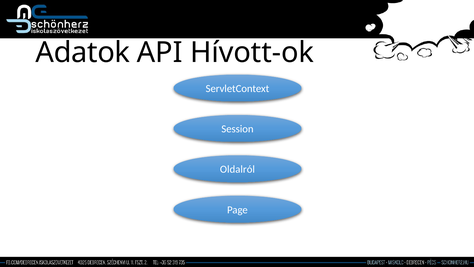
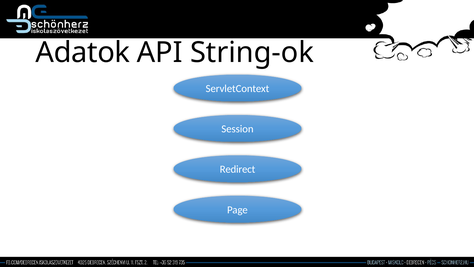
Hívott-ok: Hívott-ok -> String-ok
Oldalról: Oldalról -> Redirect
